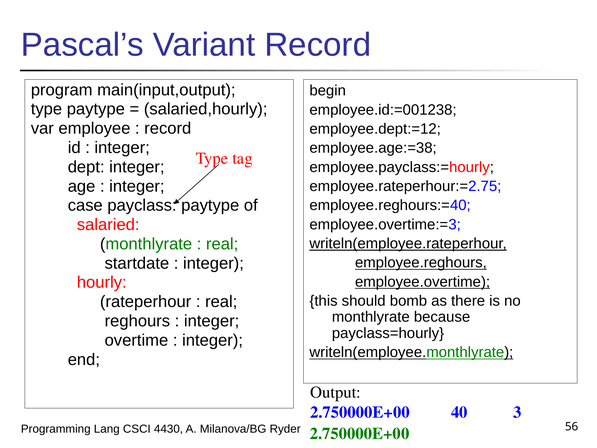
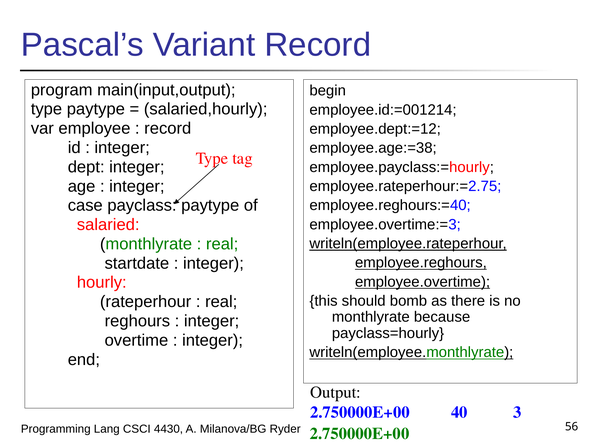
employee.id:=001238: employee.id:=001238 -> employee.id:=001214
